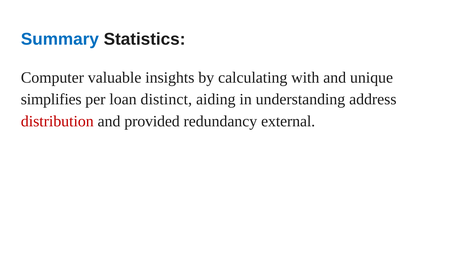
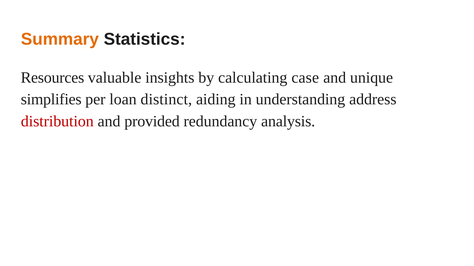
Summary colour: blue -> orange
Computer: Computer -> Resources
with: with -> case
external: external -> analysis
